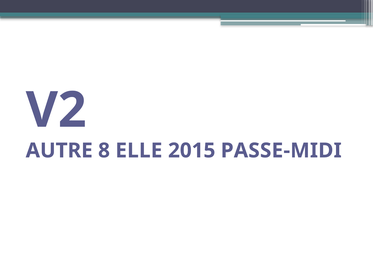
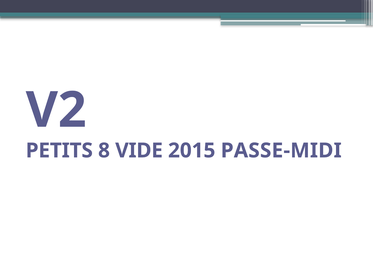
AUTRE: AUTRE -> PETITS
ELLE: ELLE -> VIDE
